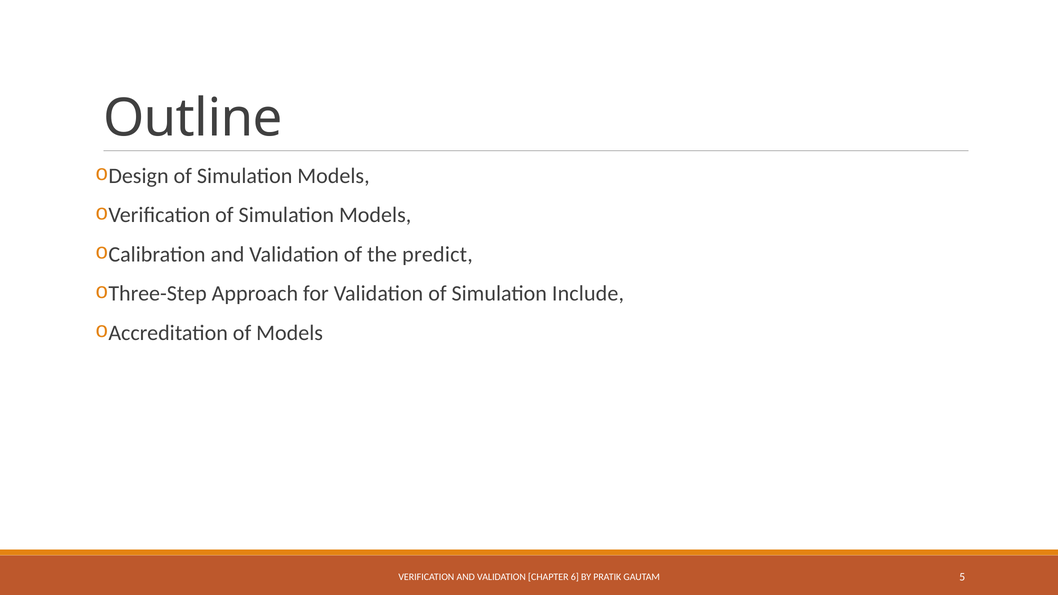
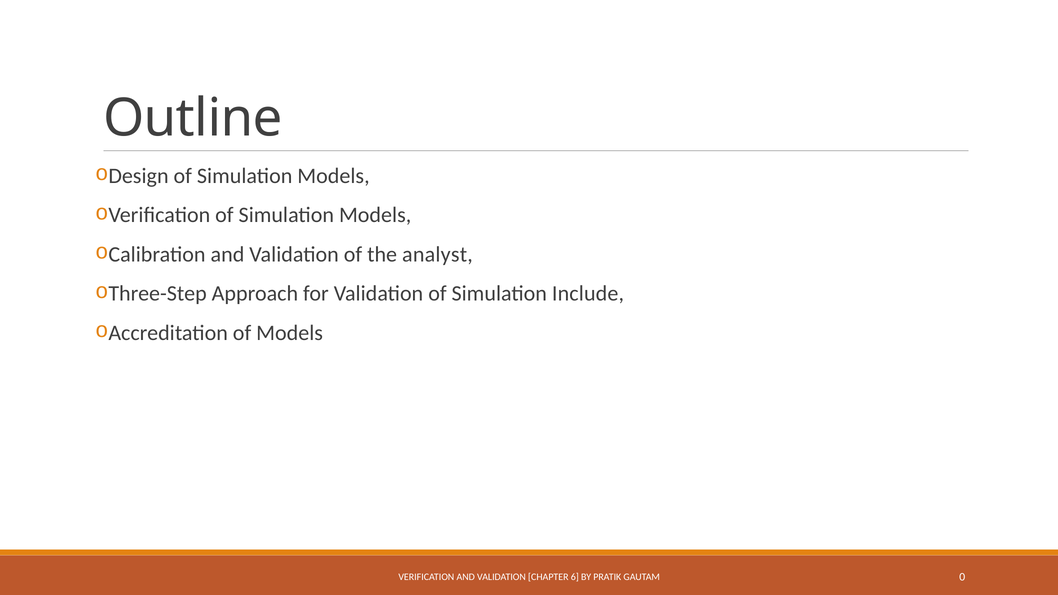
predict: predict -> analyst
5: 5 -> 0
